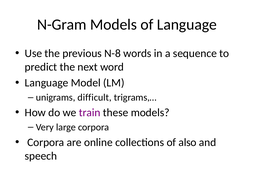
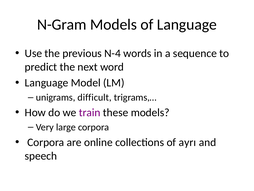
N-8: N-8 -> N-4
also: also -> ayrı
